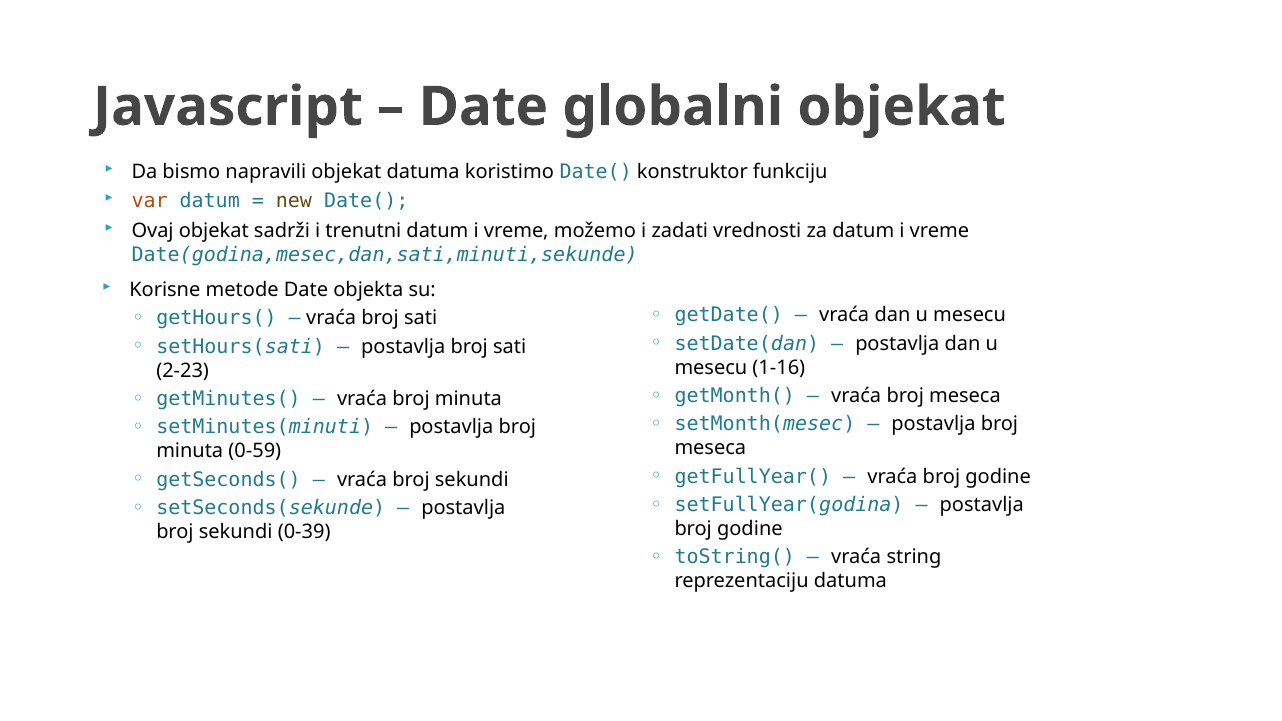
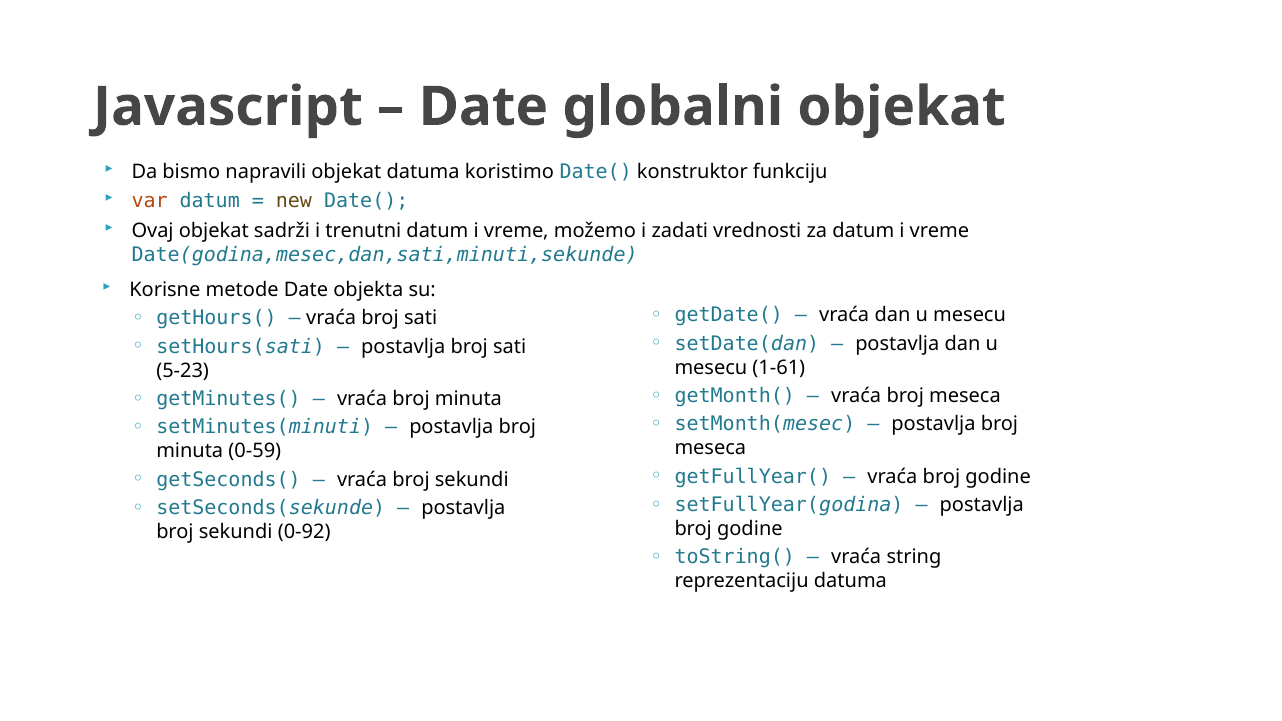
1-16: 1-16 -> 1-61
2-23: 2-23 -> 5-23
0-39: 0-39 -> 0-92
